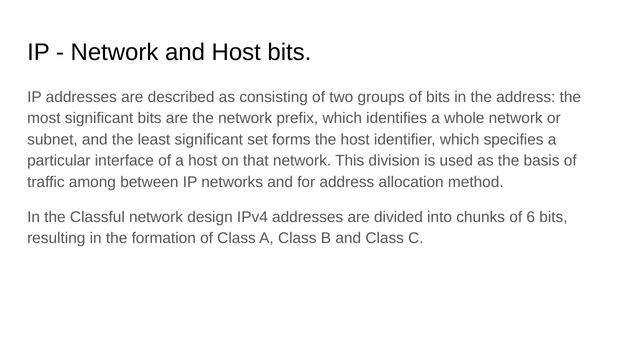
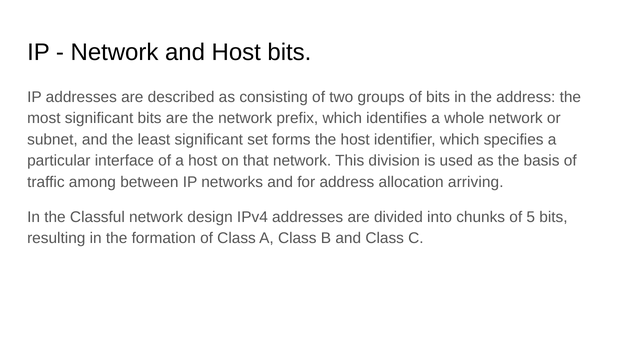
method: method -> arriving
6: 6 -> 5
